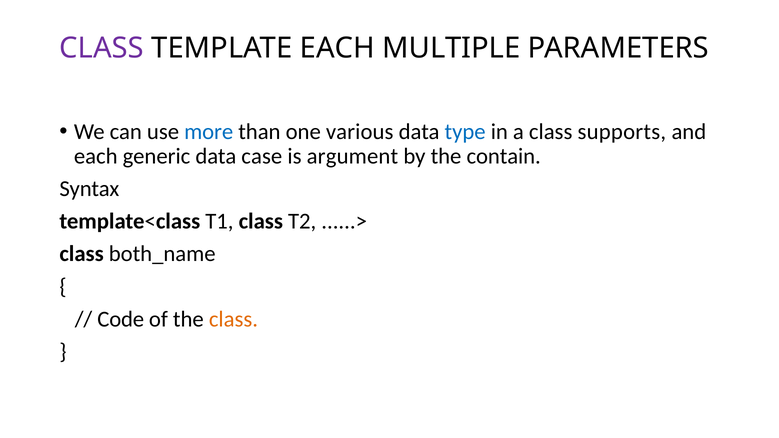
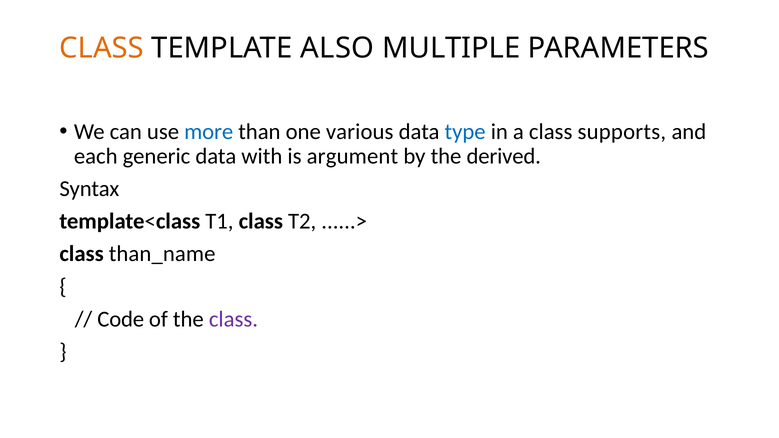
CLASS at (102, 48) colour: purple -> orange
TEMPLATE EACH: EACH -> ALSO
case: case -> with
contain: contain -> derived
both_name: both_name -> than_name
class at (233, 319) colour: orange -> purple
